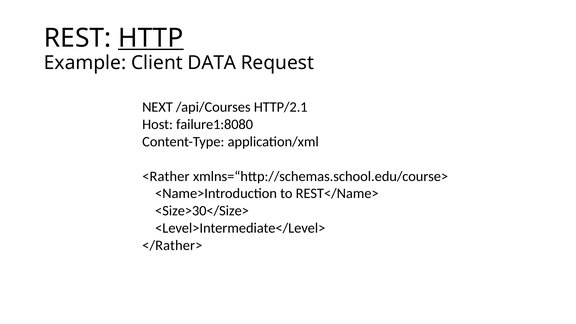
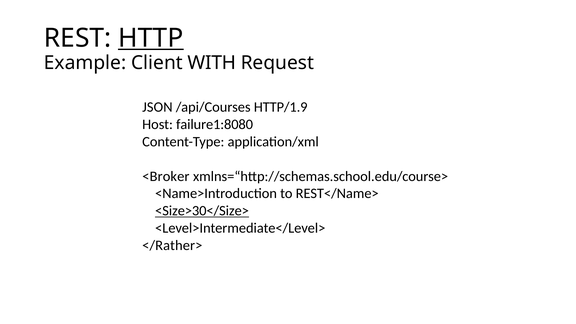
DATA: DATA -> WITH
NEXT: NEXT -> JSON
HTTP/2.1: HTTP/2.1 -> HTTP/1.9
<Rather: <Rather -> <Broker
<Size>30</Size> underline: none -> present
